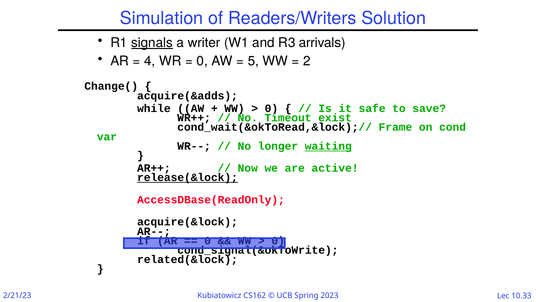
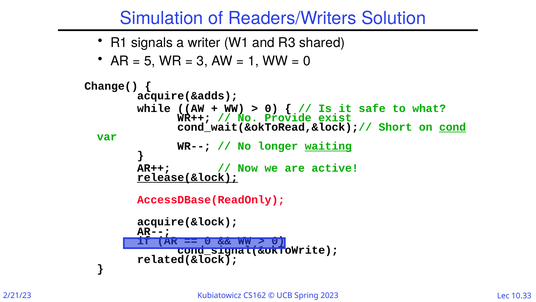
signals underline: present -> none
arrivals: arrivals -> shared
4: 4 -> 5
0 at (202, 61): 0 -> 3
5: 5 -> 1
2 at (307, 61): 2 -> 0
save: save -> what
Timeout: Timeout -> Provide
Frame: Frame -> Short
cond underline: none -> present
